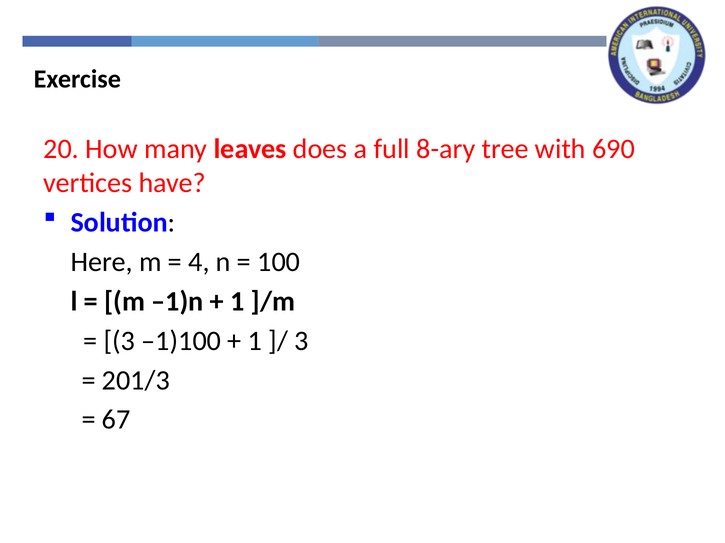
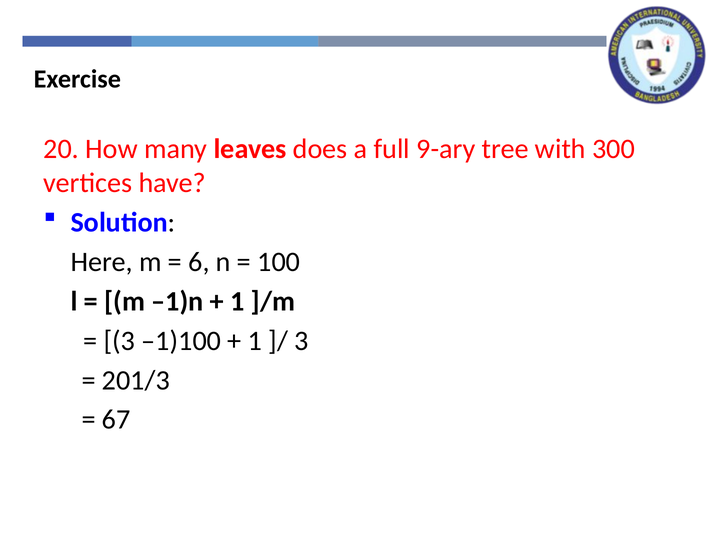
8-ary: 8-ary -> 9-ary
690: 690 -> 300
4: 4 -> 6
